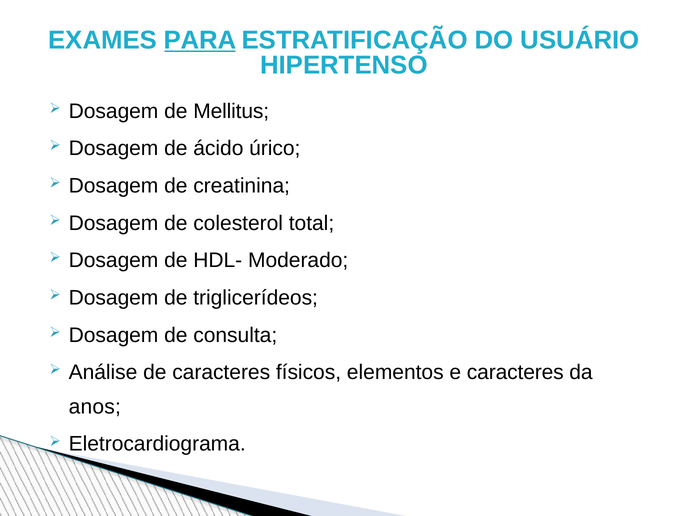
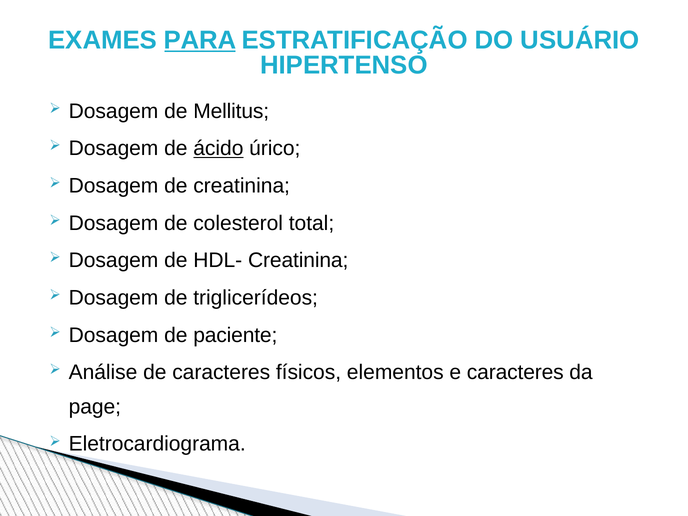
ácido underline: none -> present
HDL- Moderado: Moderado -> Creatinina
consulta: consulta -> paciente
anos: anos -> page
